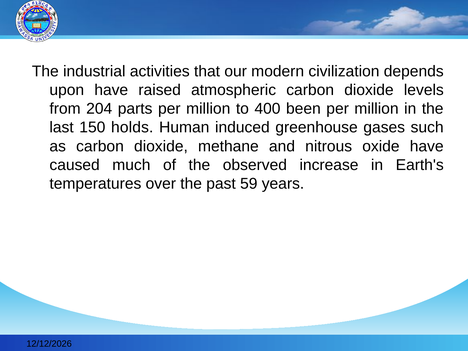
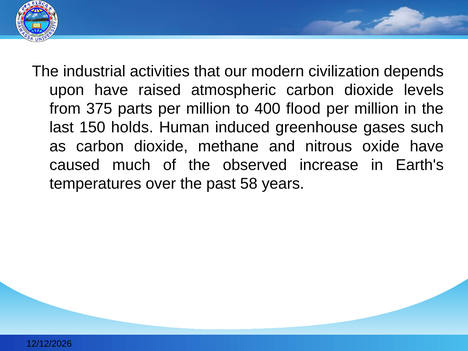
204: 204 -> 375
been: been -> flood
59: 59 -> 58
